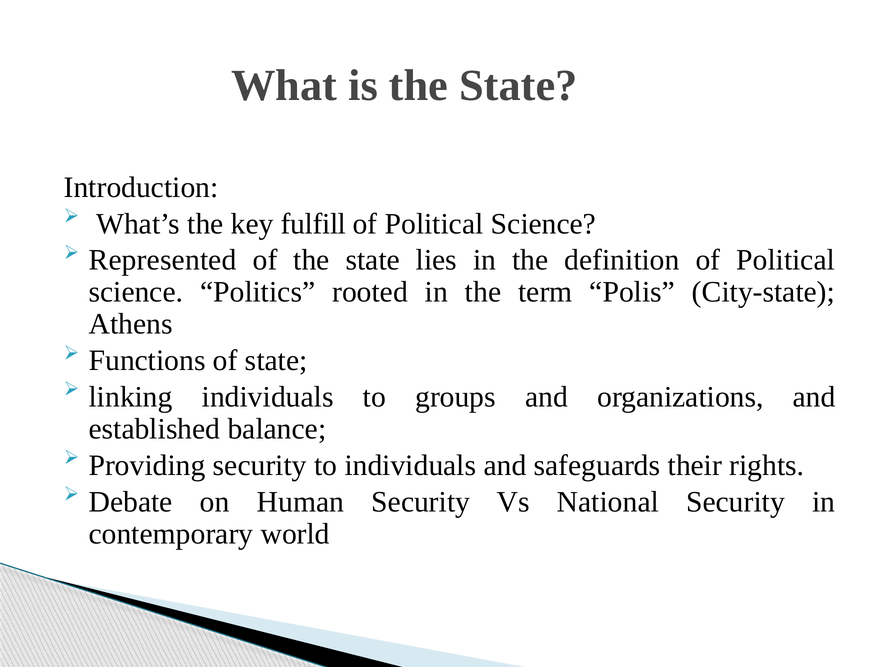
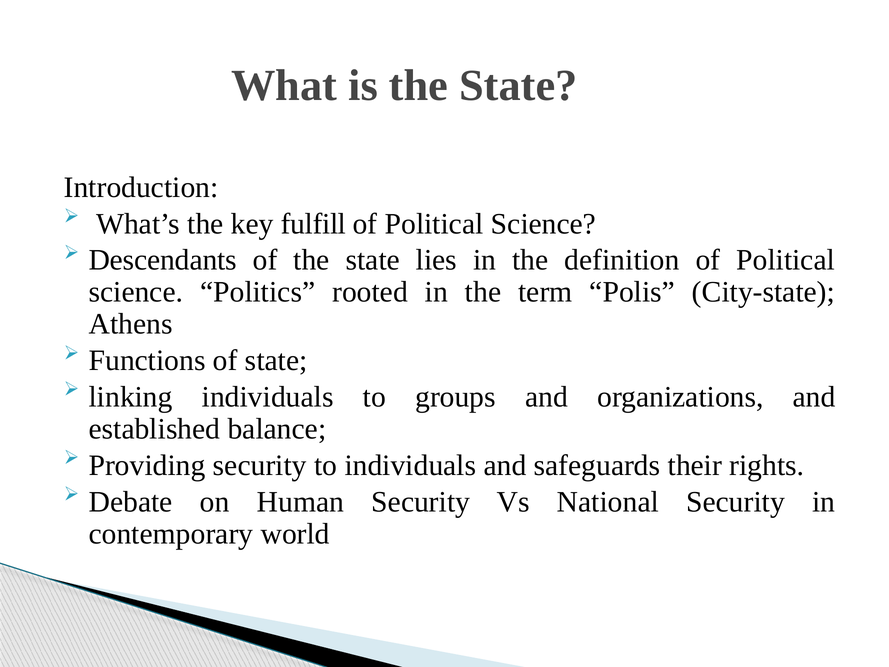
Represented: Represented -> Descendants
